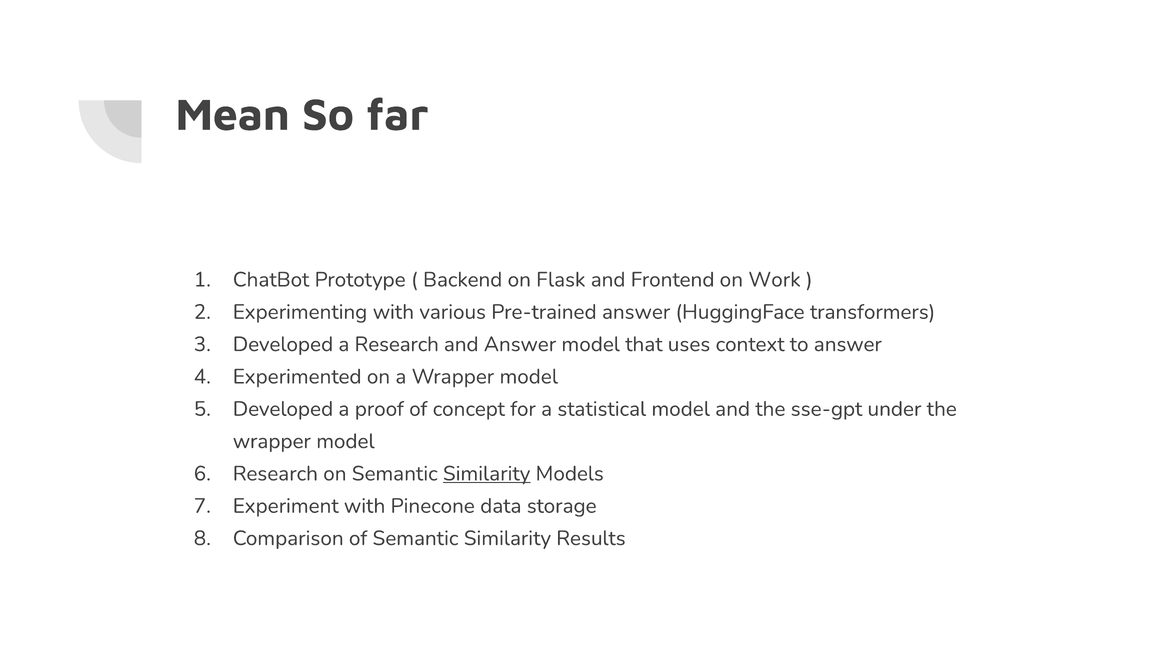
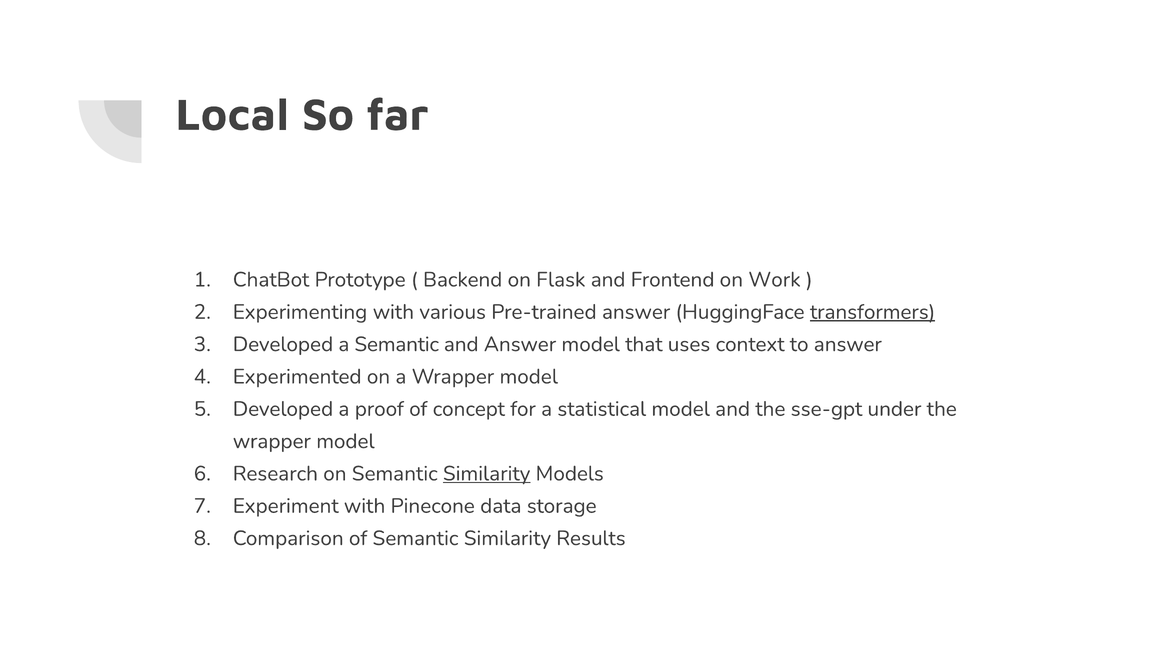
Mean: Mean -> Local
transformers underline: none -> present
a Research: Research -> Semantic
